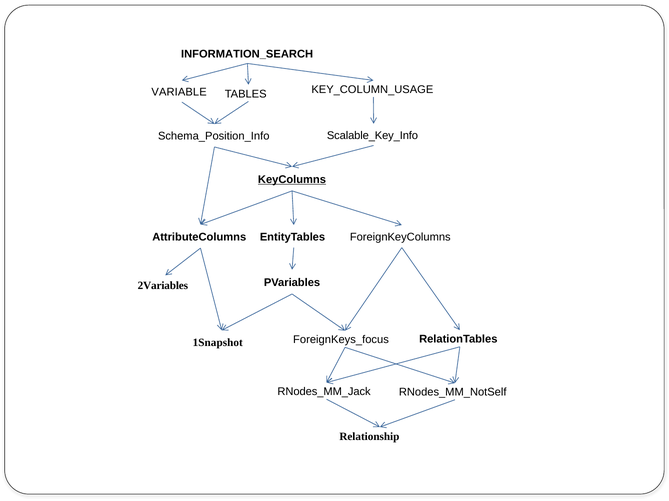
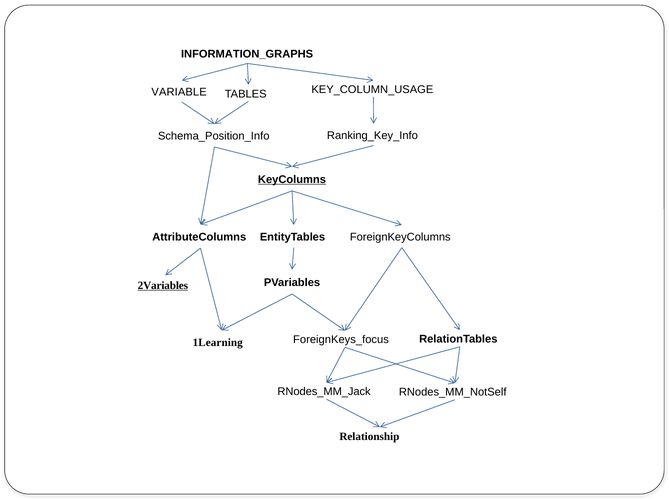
INFORMATION_SEARCH: INFORMATION_SEARCH -> INFORMATION_GRAPHS
Scalable_Key_Info: Scalable_Key_Info -> Ranking_Key_Info
2Variables underline: none -> present
1Snapshot: 1Snapshot -> 1Learning
